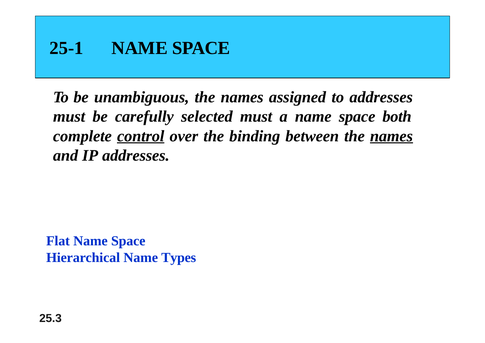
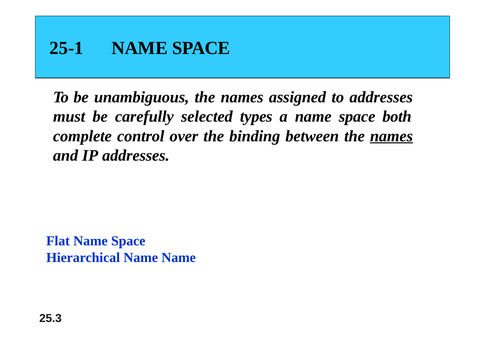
selected must: must -> types
control underline: present -> none
Name Types: Types -> Name
